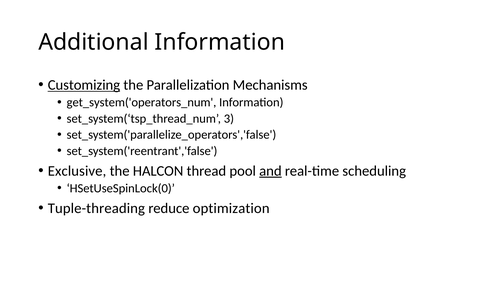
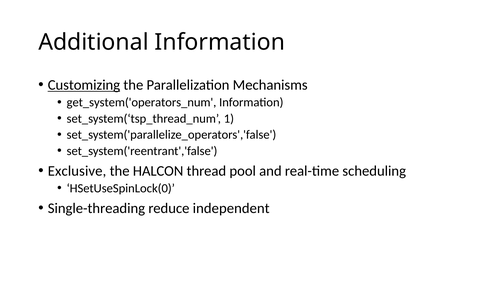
3: 3 -> 1
and underline: present -> none
Tuple-threading: Tuple-threading -> Single-threading
optimization: optimization -> independent
